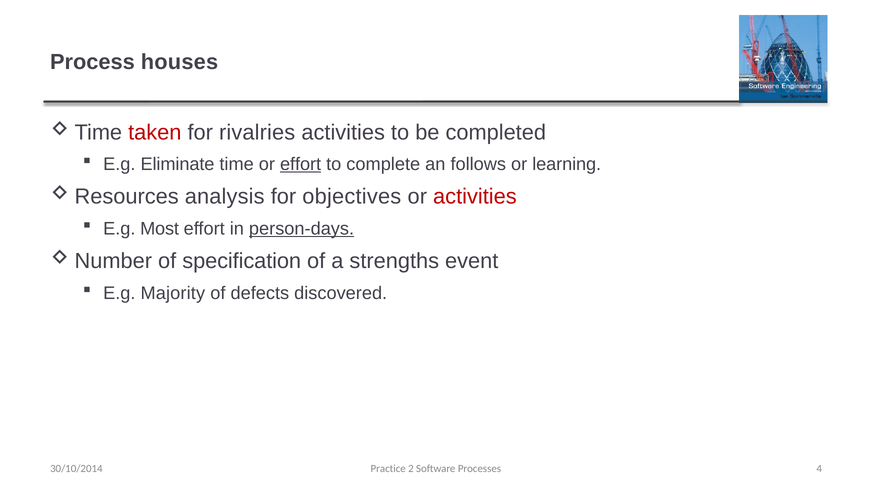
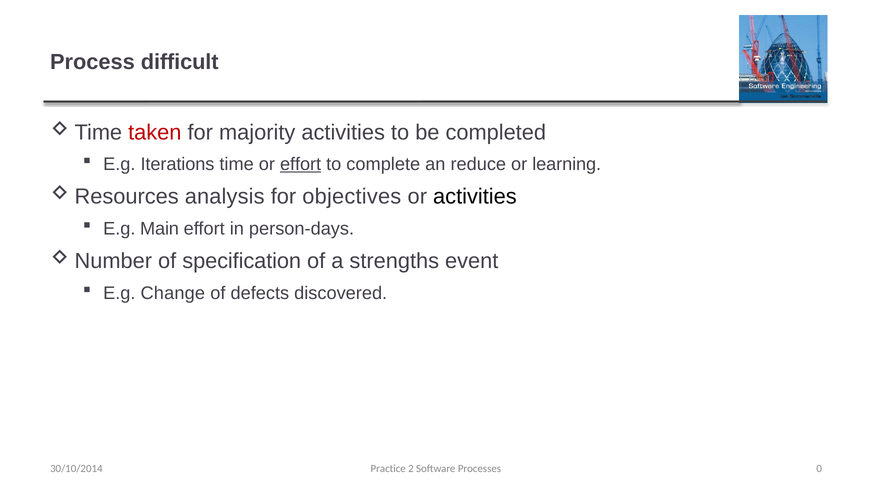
houses: houses -> difficult
rivalries: rivalries -> majority
Eliminate: Eliminate -> Iterations
follows: follows -> reduce
activities at (475, 197) colour: red -> black
Most: Most -> Main
person-days underline: present -> none
Majority: Majority -> Change
4: 4 -> 0
